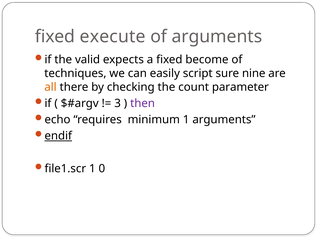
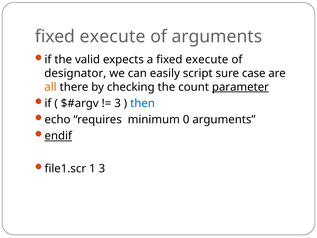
a fixed become: become -> execute
techniques: techniques -> designator
nine: nine -> case
parameter underline: none -> present
then colour: purple -> blue
minimum 1: 1 -> 0
1 0: 0 -> 3
